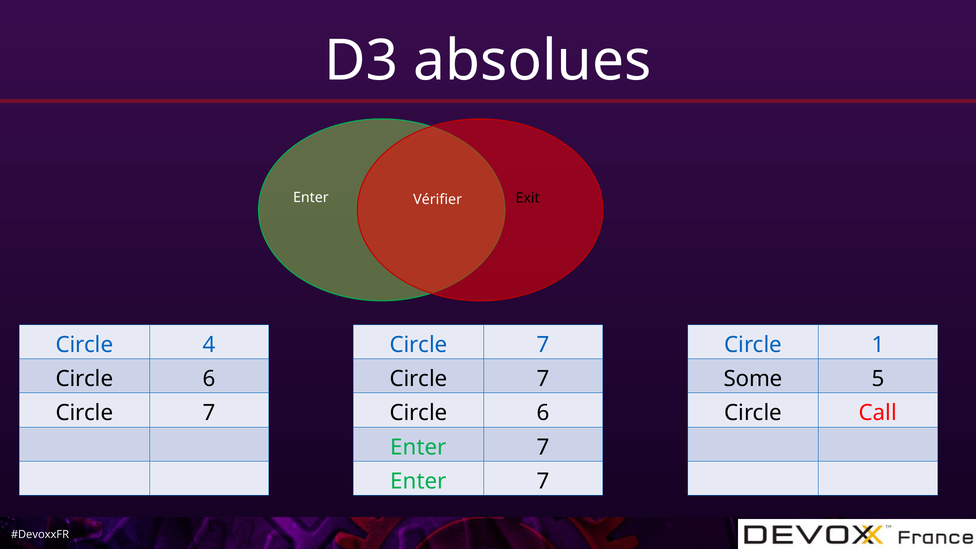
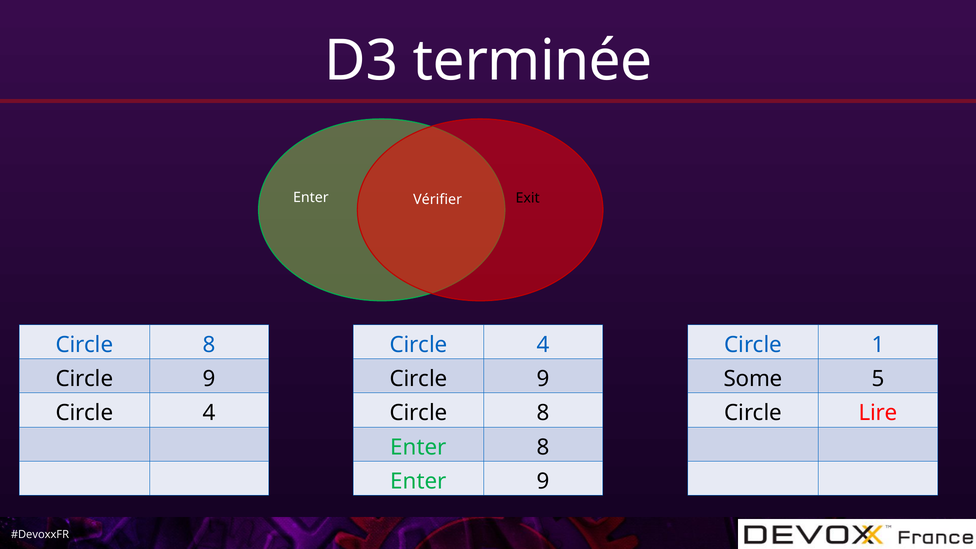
absolues: absolues -> terminée
4 at (209, 345): 4 -> 8
7 at (543, 345): 7 -> 4
6 at (209, 379): 6 -> 9
7 at (543, 379): 7 -> 9
7 at (209, 413): 7 -> 4
6 at (543, 413): 6 -> 8
Call: Call -> Lire
7 at (543, 447): 7 -> 8
7 at (543, 481): 7 -> 9
